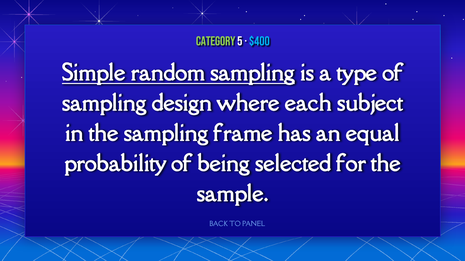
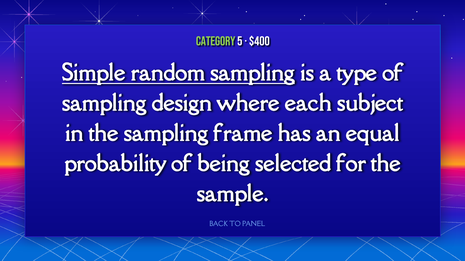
$400 colour: light blue -> white
